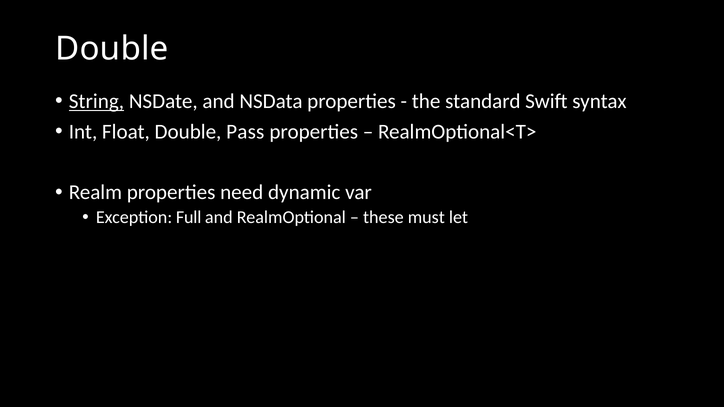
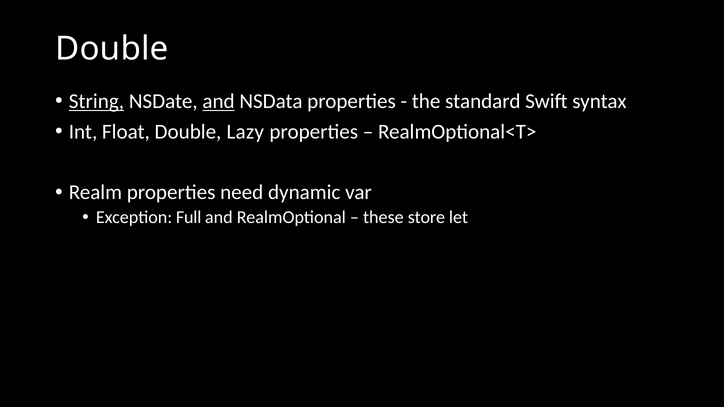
and at (219, 101) underline: none -> present
Pass: Pass -> Lazy
must: must -> store
